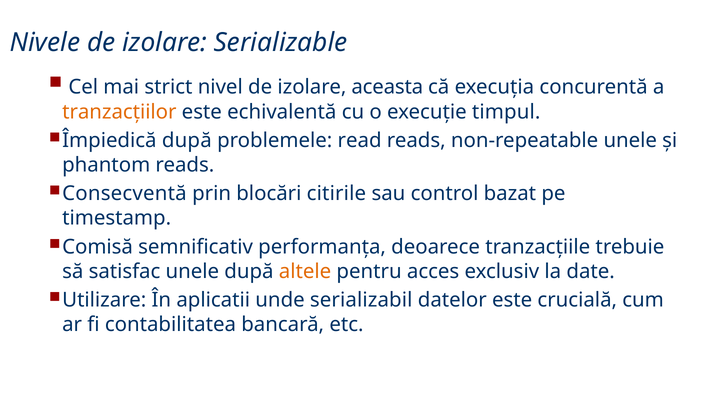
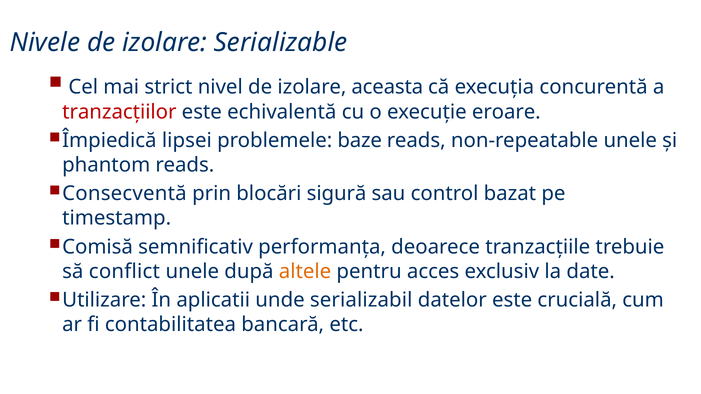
tranzacțiilor colour: orange -> red
timpul: timpul -> eroare
Împiedică după: după -> lipsei
read: read -> baze
citirile: citirile -> sigură
satisfac: satisfac -> conflict
